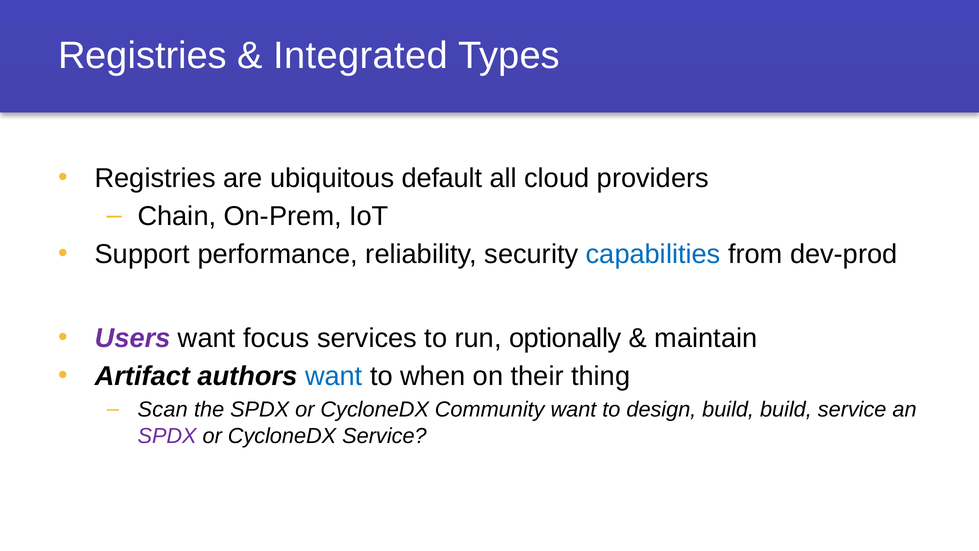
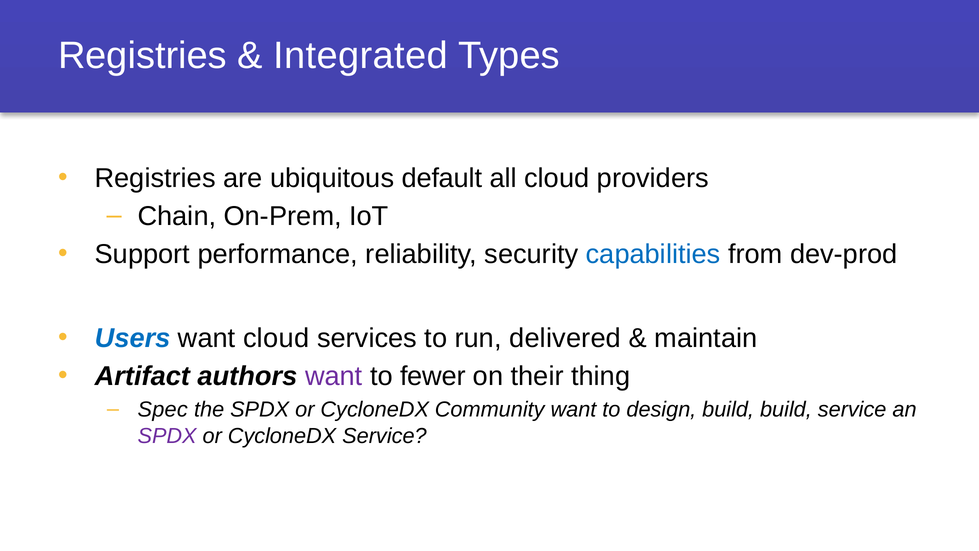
Users colour: purple -> blue
want focus: focus -> cloud
optionally: optionally -> delivered
want at (334, 376) colour: blue -> purple
when: when -> fewer
Scan: Scan -> Spec
